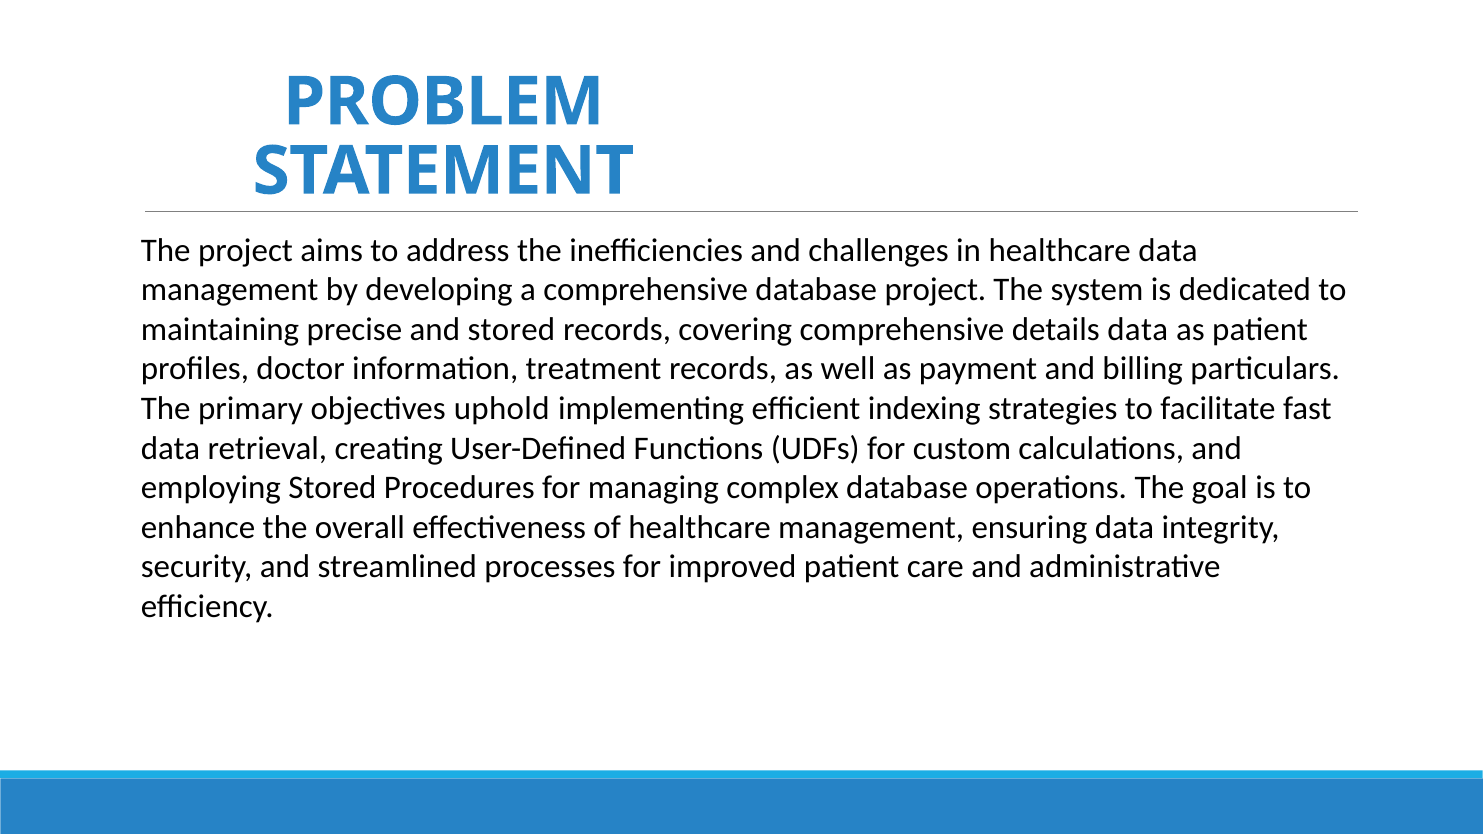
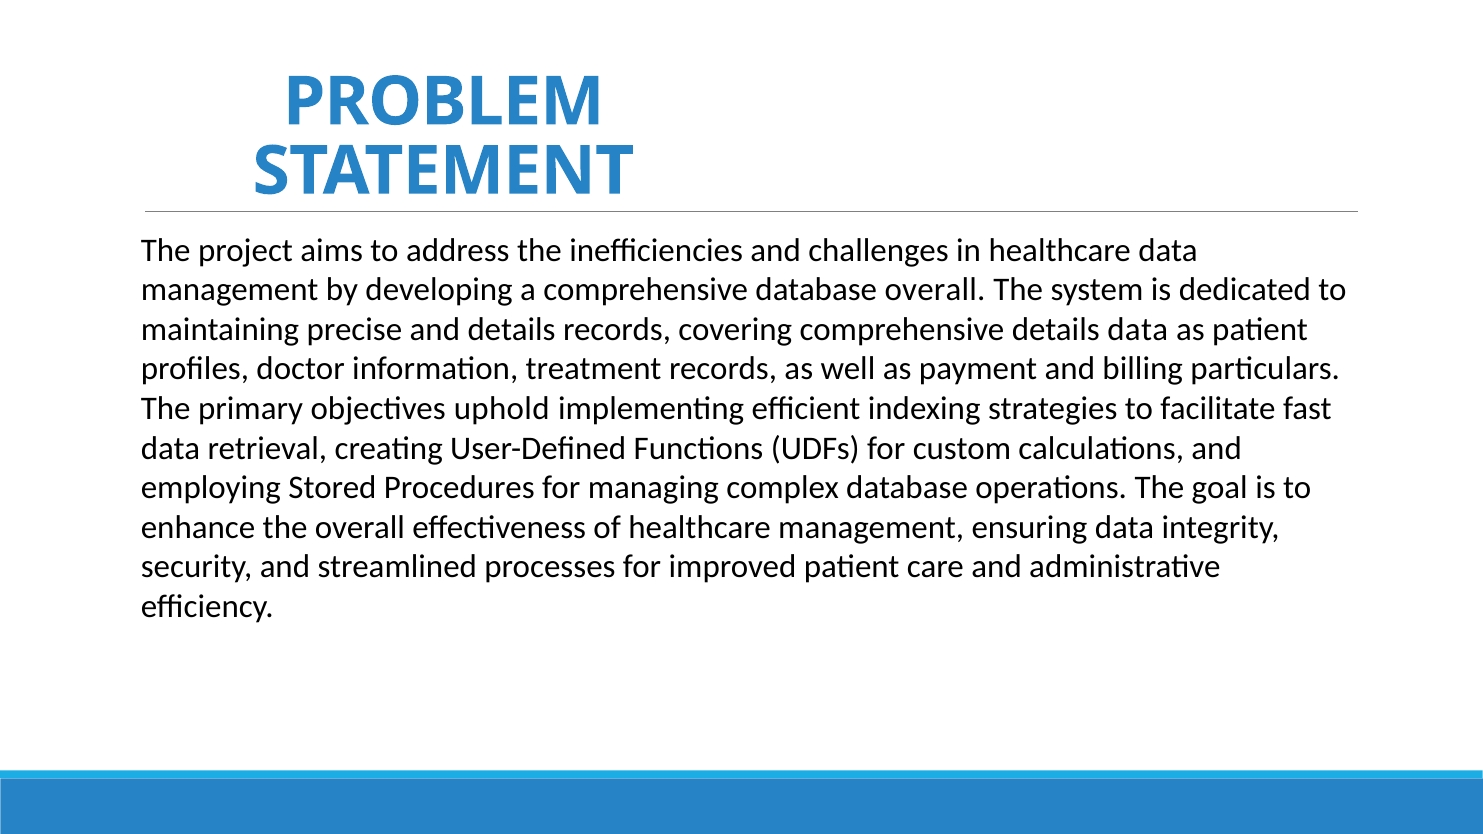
database project: project -> overall
and stored: stored -> details
